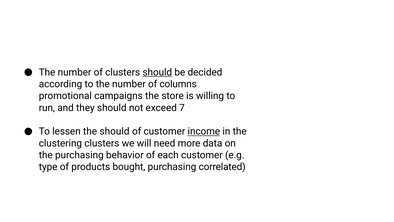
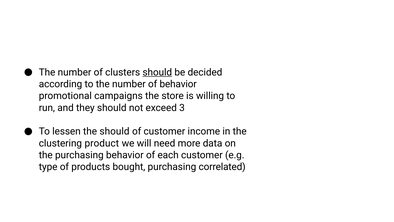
of columns: columns -> behavior
7: 7 -> 3
income underline: present -> none
clustering clusters: clusters -> product
